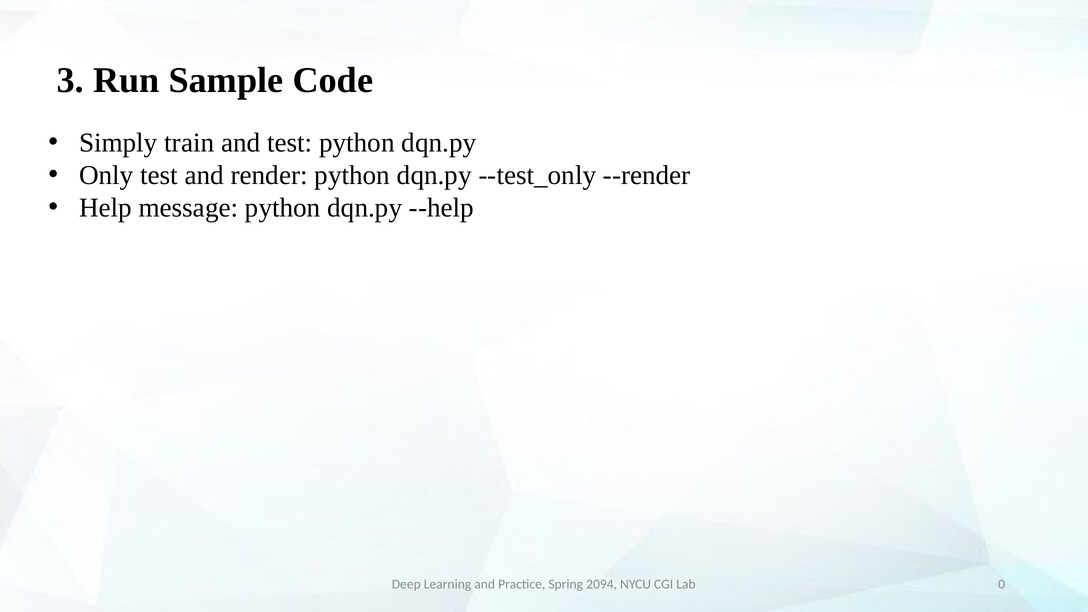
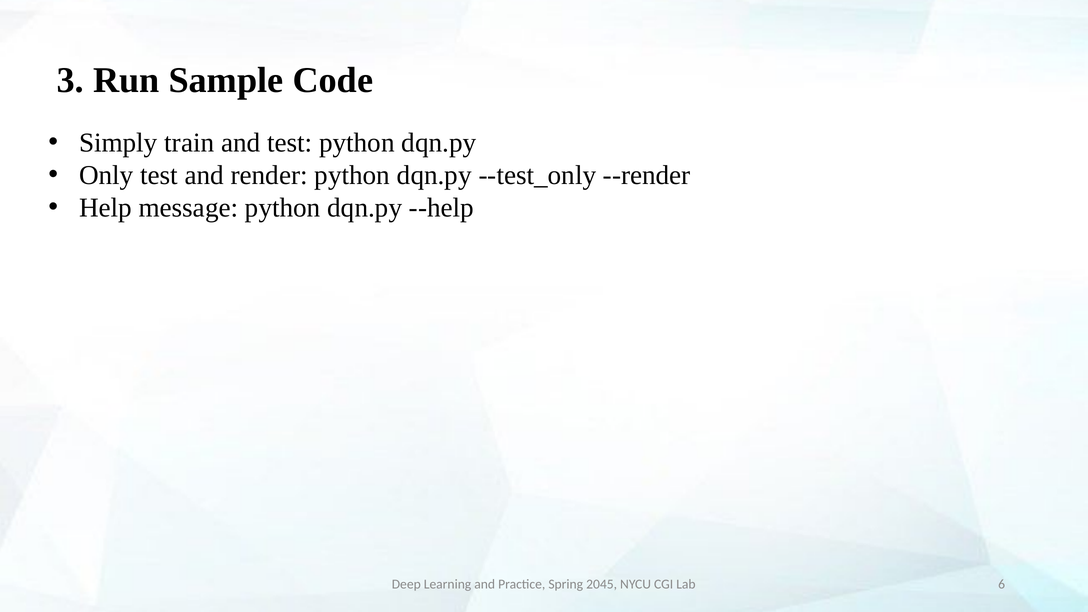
2094: 2094 -> 2045
0: 0 -> 6
